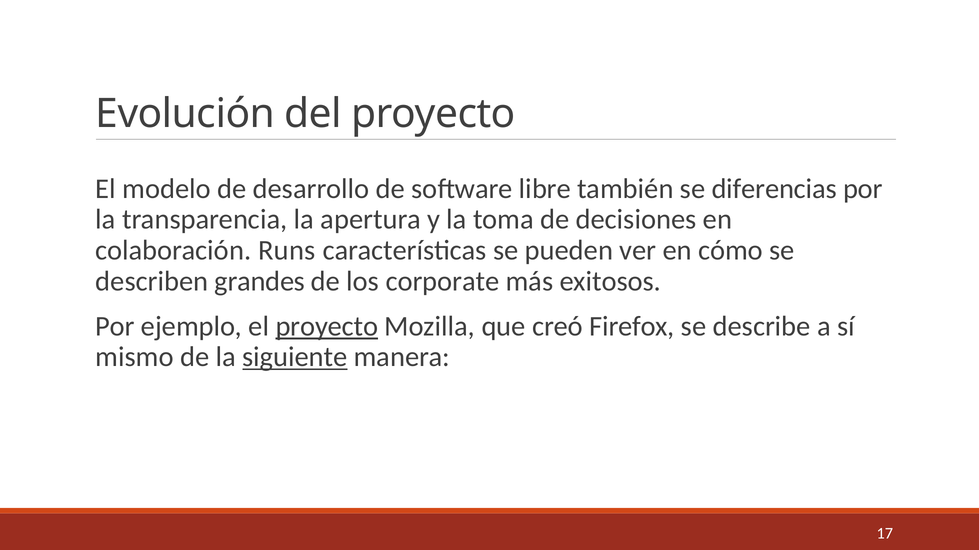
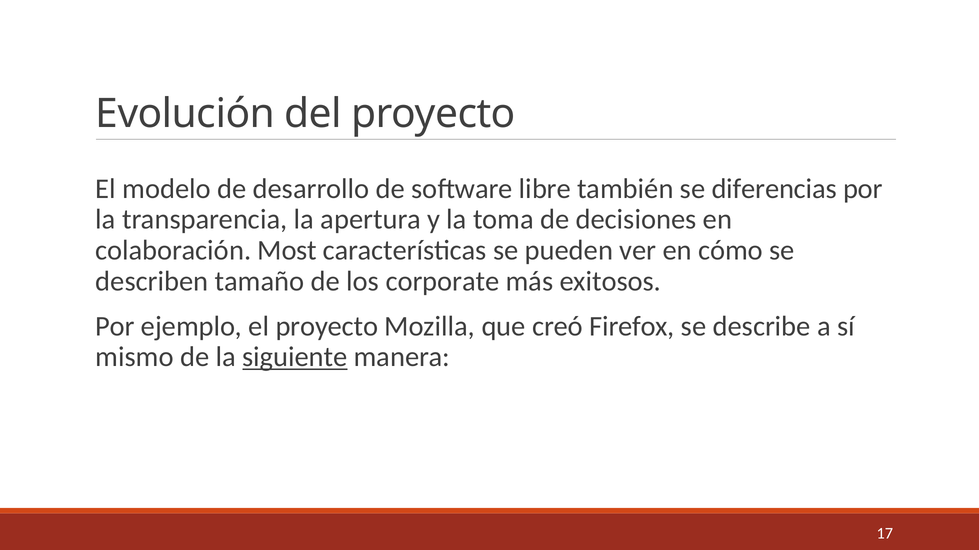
Runs: Runs -> Most
grandes: grandes -> tamaño
proyecto at (327, 327) underline: present -> none
